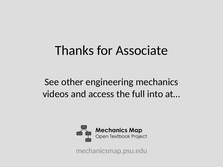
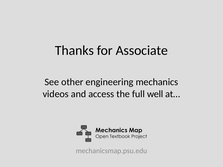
into: into -> well
